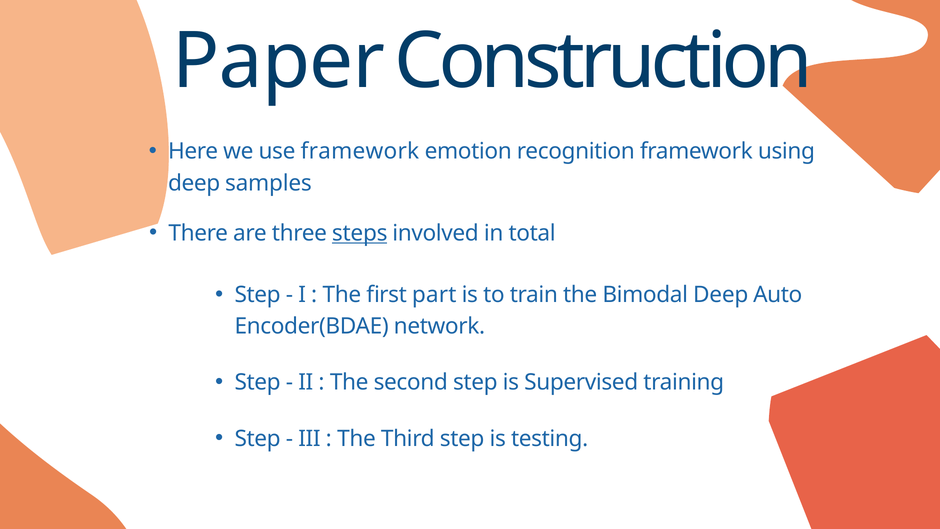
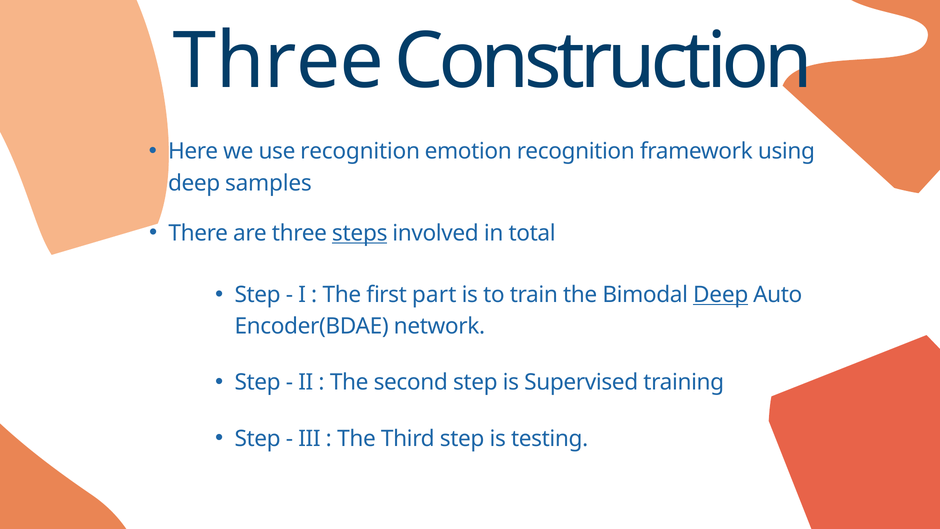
Paper at (279, 61): Paper -> Three
use framework: framework -> recognition
Deep at (721, 295) underline: none -> present
